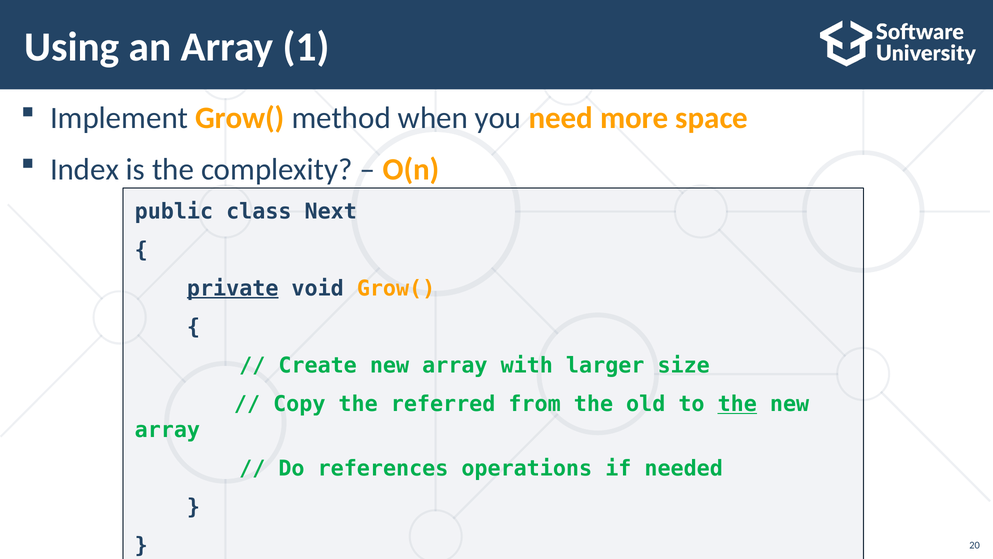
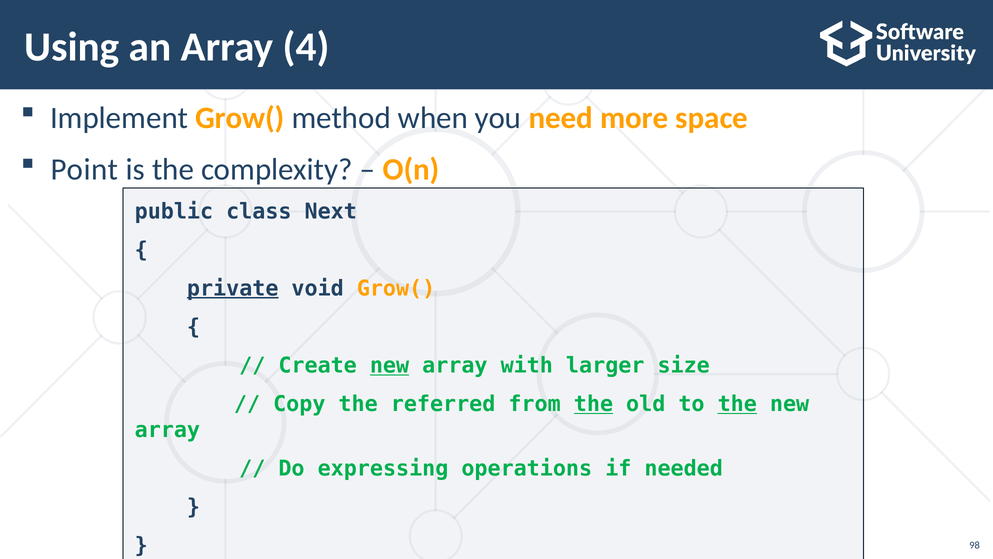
1: 1 -> 4
Index: Index -> Point
new at (390, 365) underline: none -> present
the at (593, 404) underline: none -> present
references: references -> expressing
20: 20 -> 98
